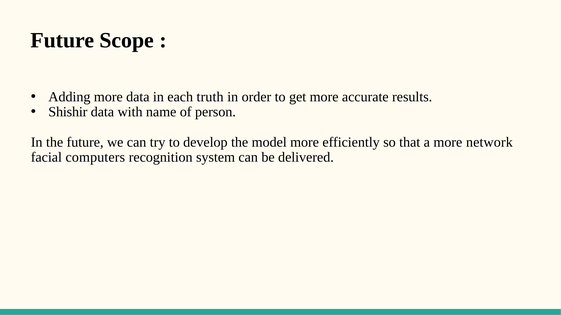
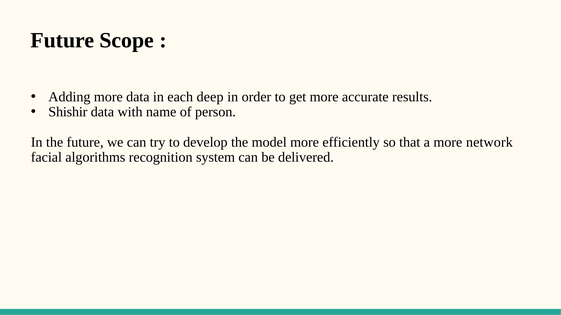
truth: truth -> deep
computers: computers -> algorithms
